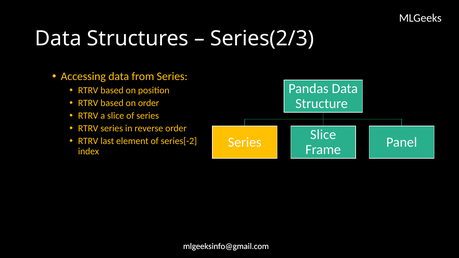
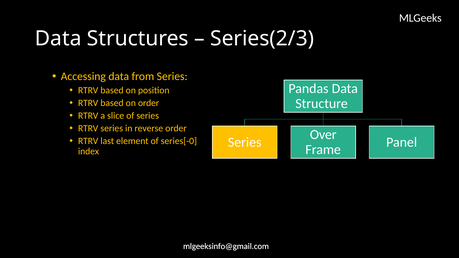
Slice at (323, 135): Slice -> Over
series[-2: series[-2 -> series[-0
